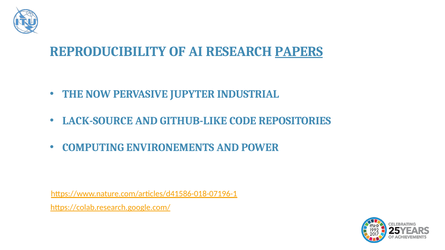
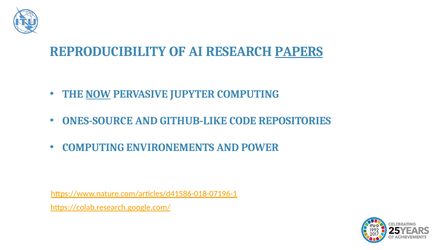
NOW underline: none -> present
JUPYTER INDUSTRIAL: INDUSTRIAL -> COMPUTING
LACK-SOURCE: LACK-SOURCE -> ONES-SOURCE
